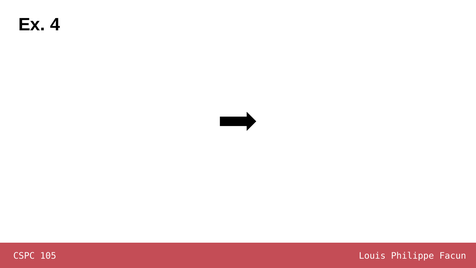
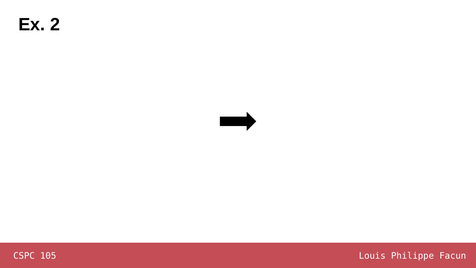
4: 4 -> 2
